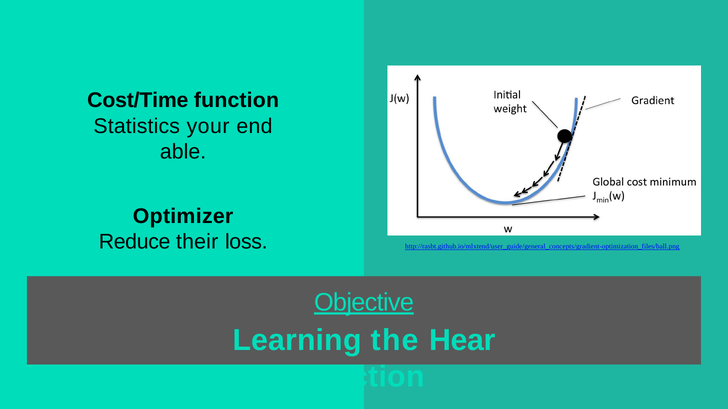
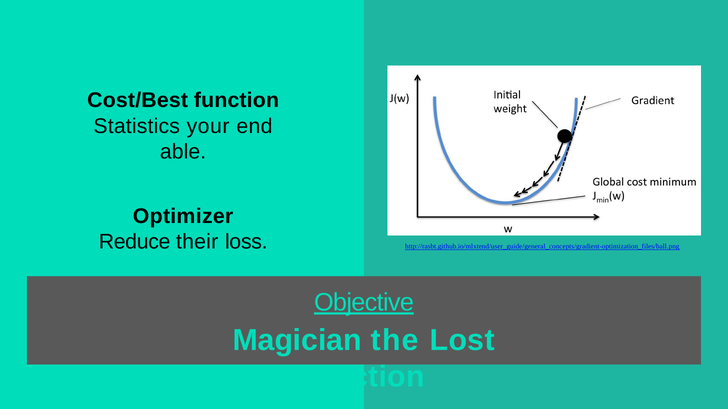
Cost/Time: Cost/Time -> Cost/Best
Learning: Learning -> Magician
Hear: Hear -> Lost
